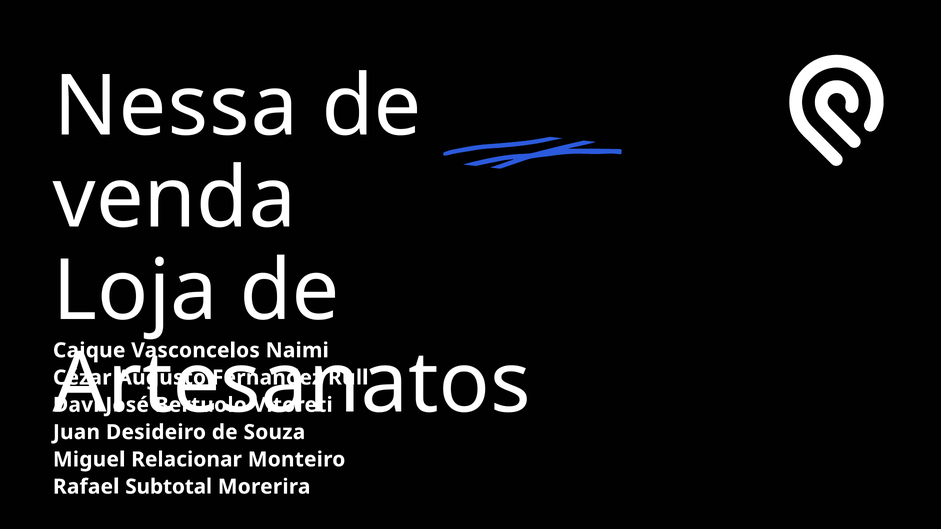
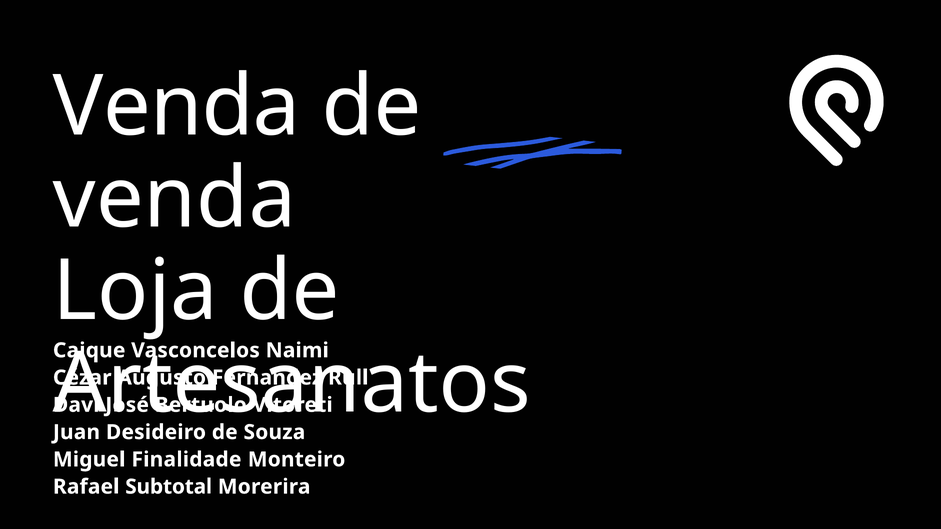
Nessa at (176, 107): Nessa -> Venda
Relacionar: Relacionar -> Finalidade
